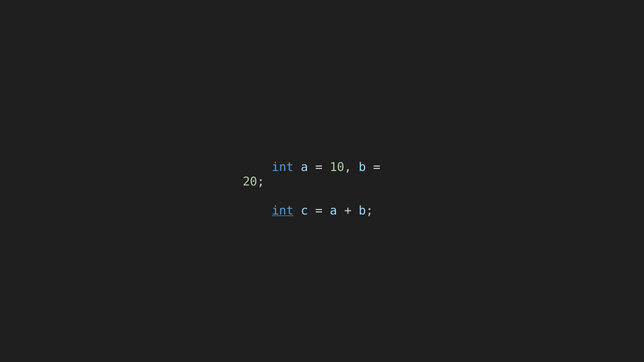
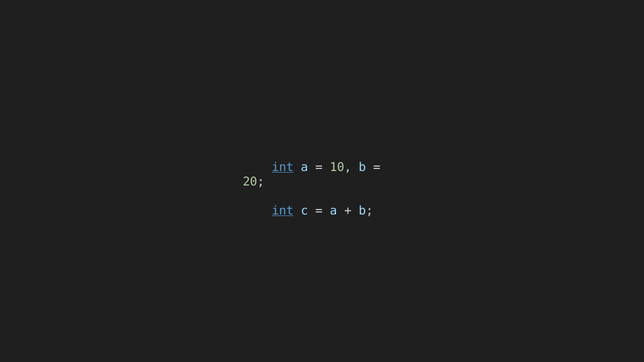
int at (283, 167) underline: none -> present
